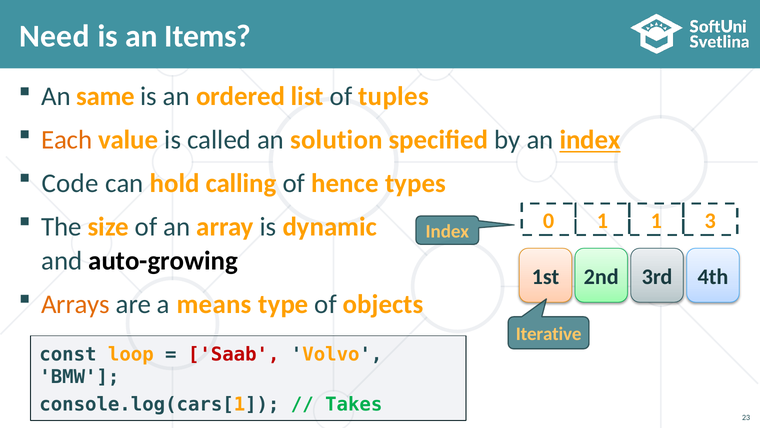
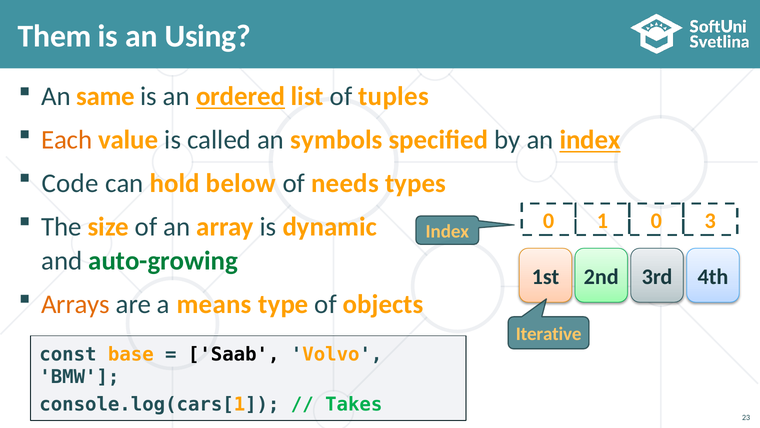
Need: Need -> Them
Items: Items -> Using
ordered underline: none -> present
solution: solution -> symbols
calling: calling -> below
hence: hence -> needs
1 1: 1 -> 0
auto-growing colour: black -> green
loop: loop -> base
Saab colour: red -> black
